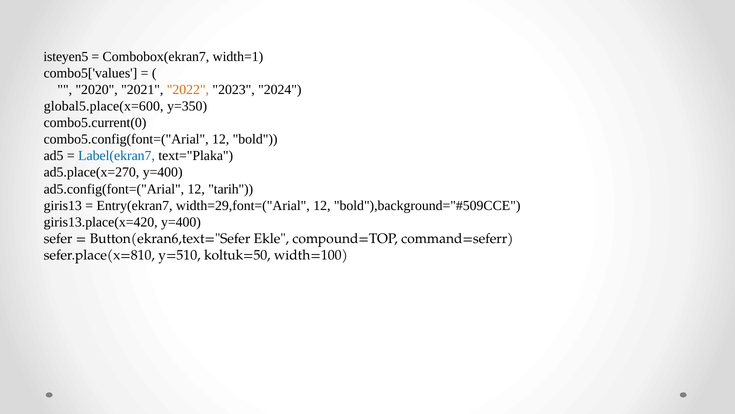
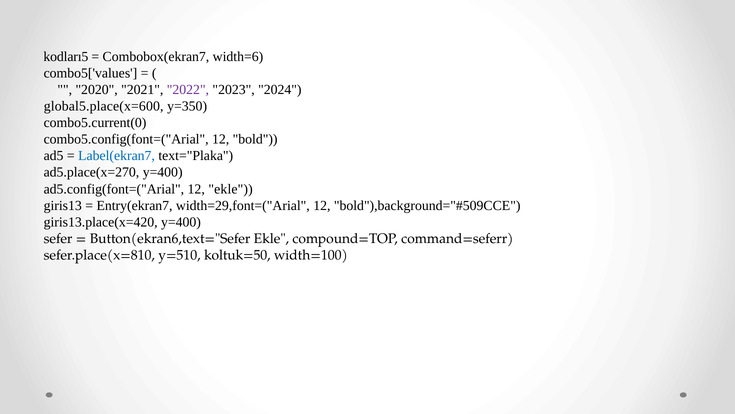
isteyen5: isteyen5 -> kodları5
width=1: width=1 -> width=6
2022 colour: orange -> purple
12 tarih: tarih -> ekle
